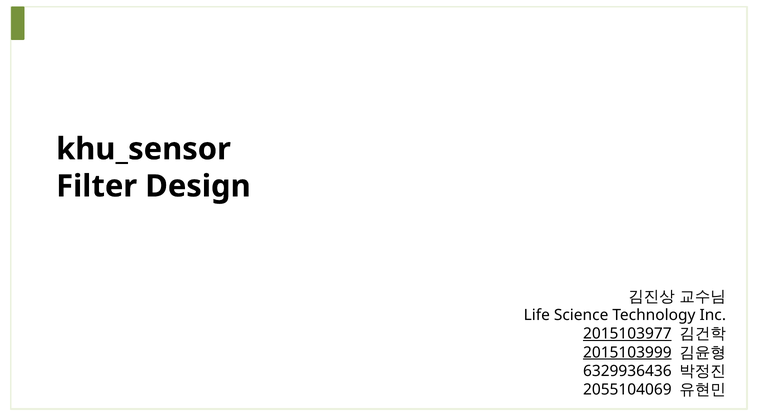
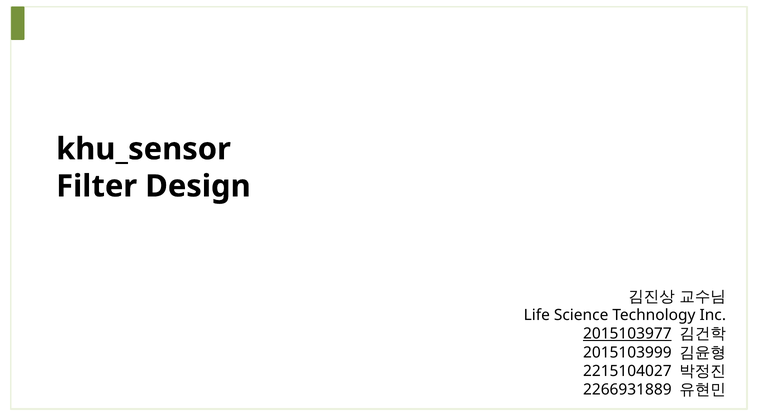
2015103999 underline: present -> none
6329936436: 6329936436 -> 2215104027
2055104069: 2055104069 -> 2266931889
